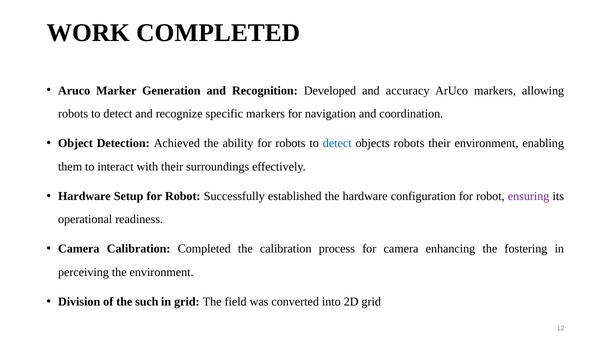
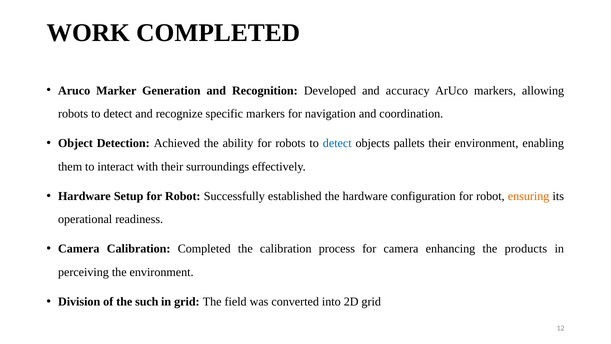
objects robots: robots -> pallets
ensuring colour: purple -> orange
fostering: fostering -> products
